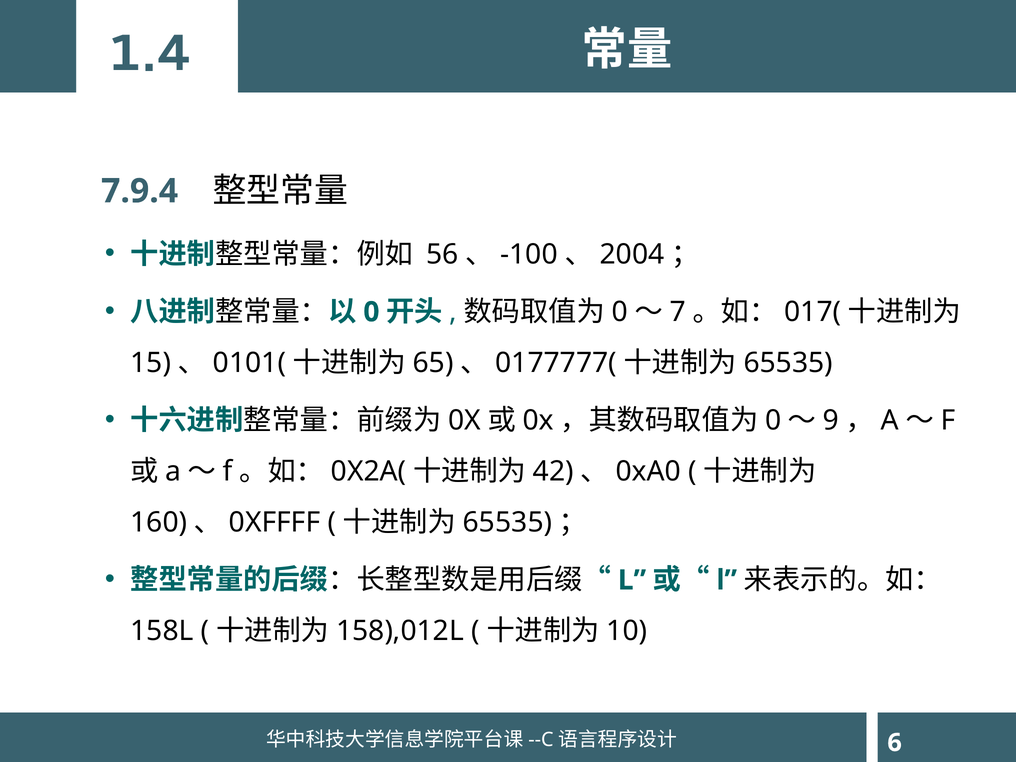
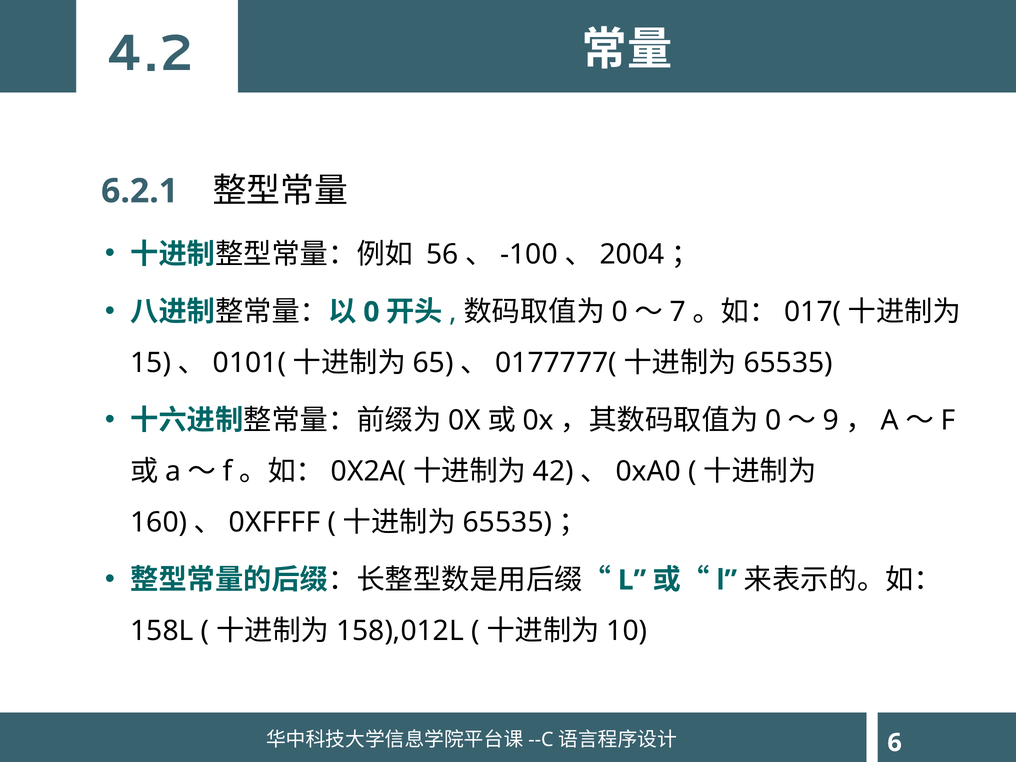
1.4: 1.4 -> 4.2
7.9.4: 7.9.4 -> 6.2.1
